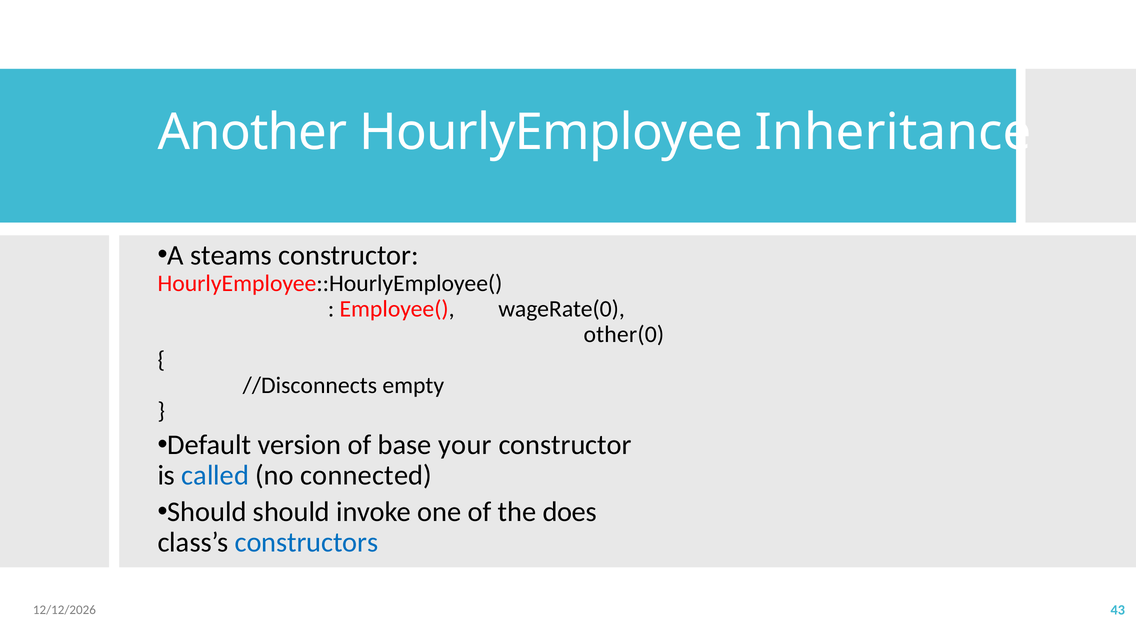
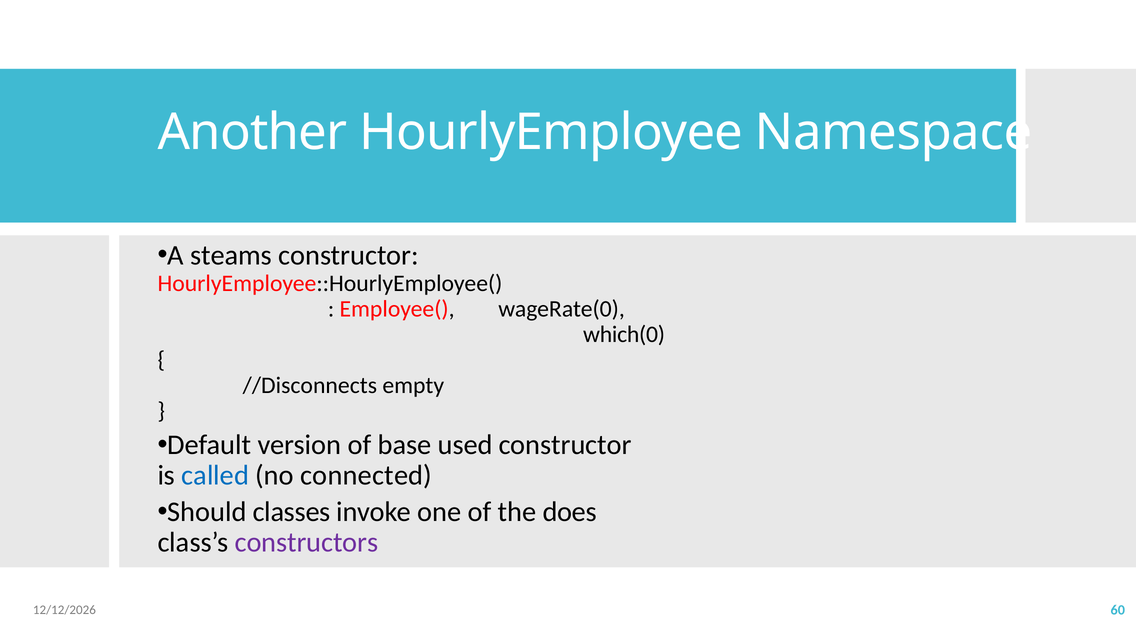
Inheritance: Inheritance -> Namespace
other(0: other(0 -> which(0
your: your -> used
Should should: should -> classes
constructors colour: blue -> purple
43: 43 -> 60
